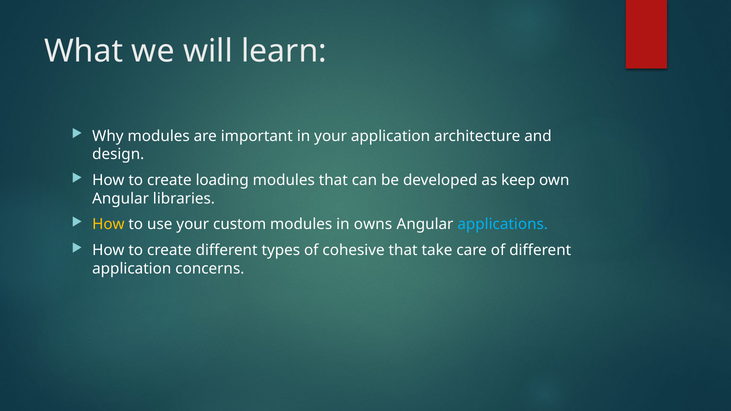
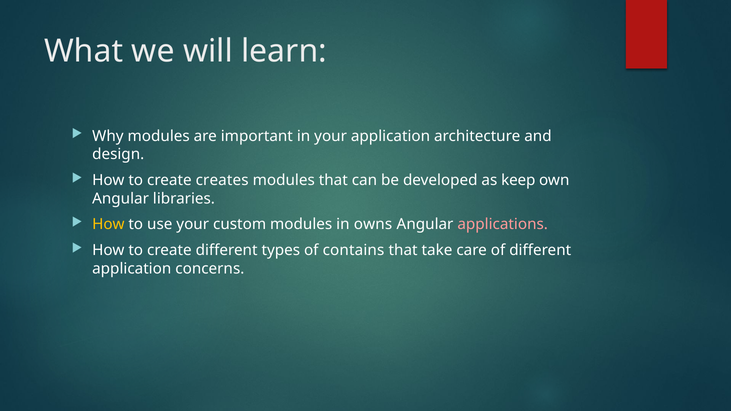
loading: loading -> creates
applications colour: light blue -> pink
cohesive: cohesive -> contains
